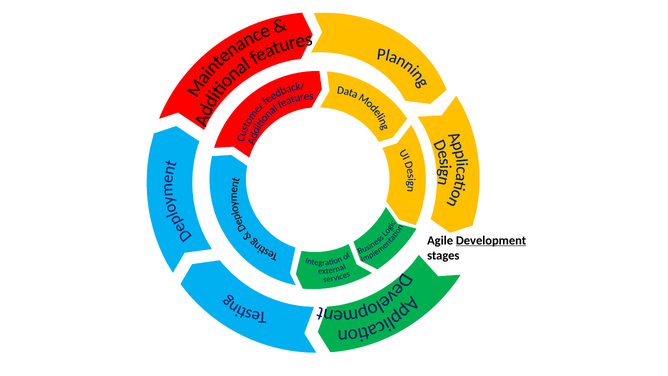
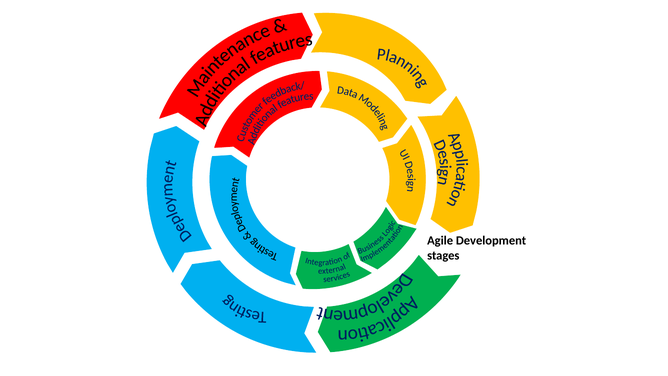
Development underline: present -> none
